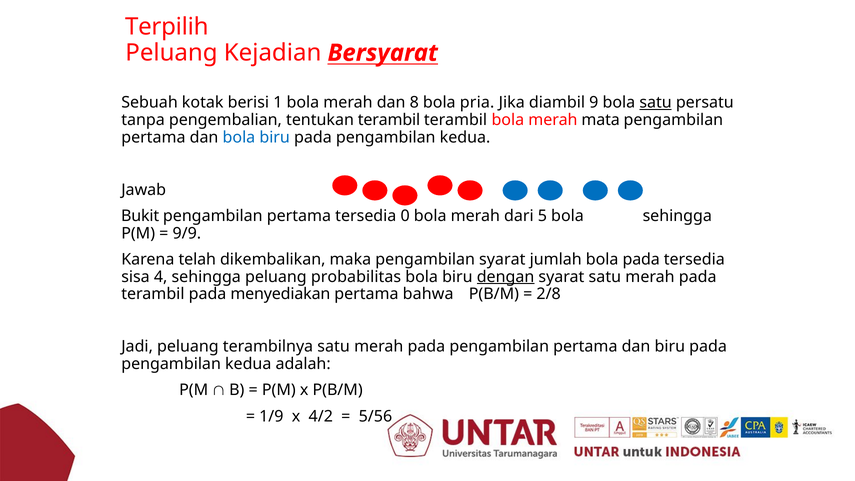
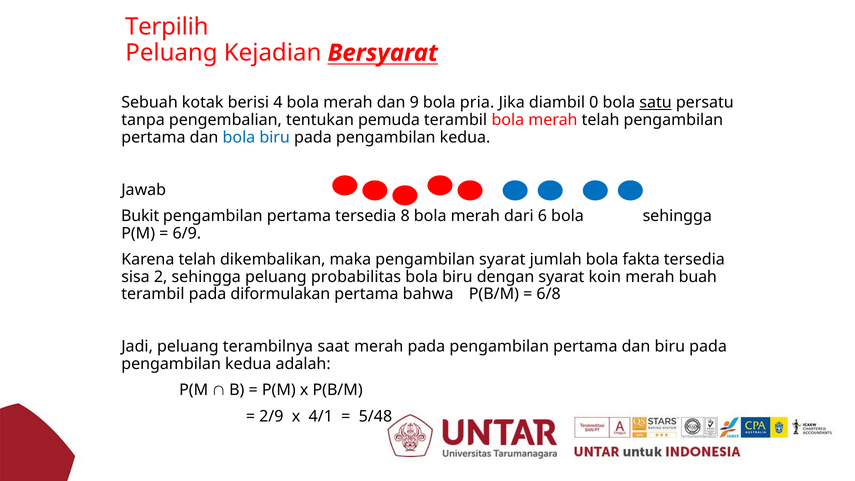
1: 1 -> 4
8: 8 -> 9
9: 9 -> 0
tentukan terambil: terambil -> pemuda
merah mata: mata -> telah
0: 0 -> 8
5: 5 -> 6
9/9: 9/9 -> 6/9
bola pada: pada -> fakta
4: 4 -> 2
dengan underline: present -> none
syarat satu: satu -> koin
pada at (698, 277): pada -> buah
menyediakan: menyediakan -> diformulakan
2/8: 2/8 -> 6/8
terambilnya satu: satu -> saat
1/9: 1/9 -> 2/9
4/2: 4/2 -> 4/1
5/56: 5/56 -> 5/48
